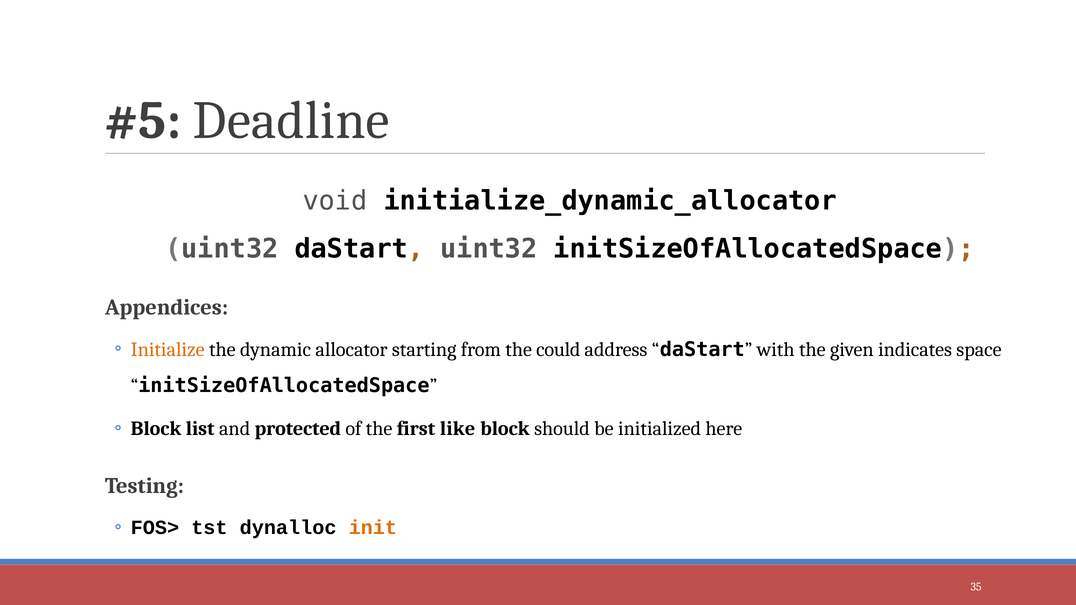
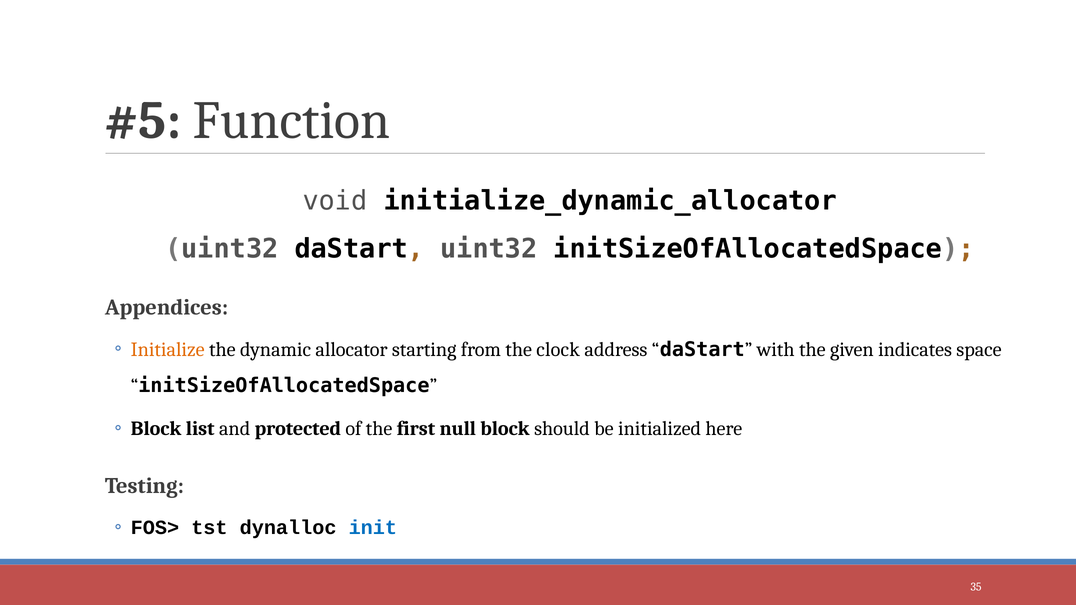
Deadline: Deadline -> Function
could: could -> clock
like: like -> null
init colour: orange -> blue
